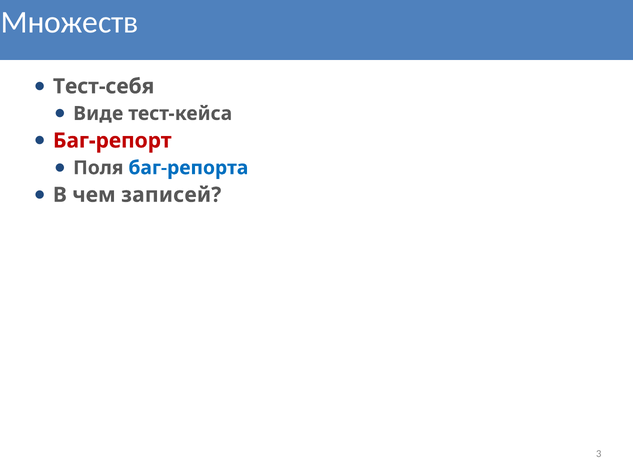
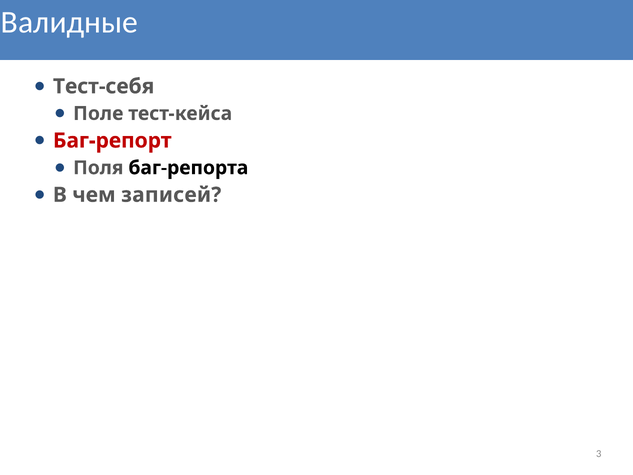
Множеств: Множеств -> Валидные
Виде: Виде -> Поле
баг-репорта colour: blue -> black
